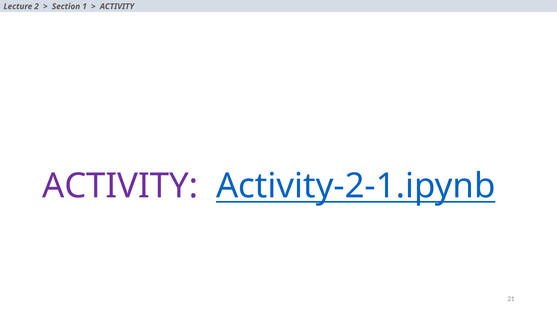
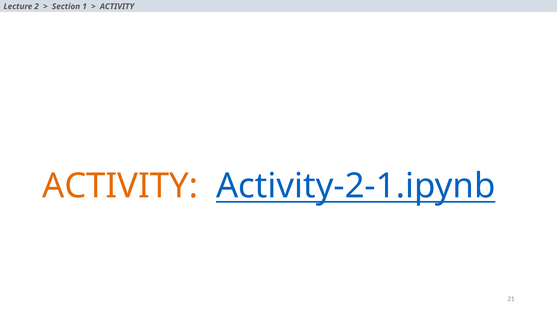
ACTIVITY at (120, 186) colour: purple -> orange
